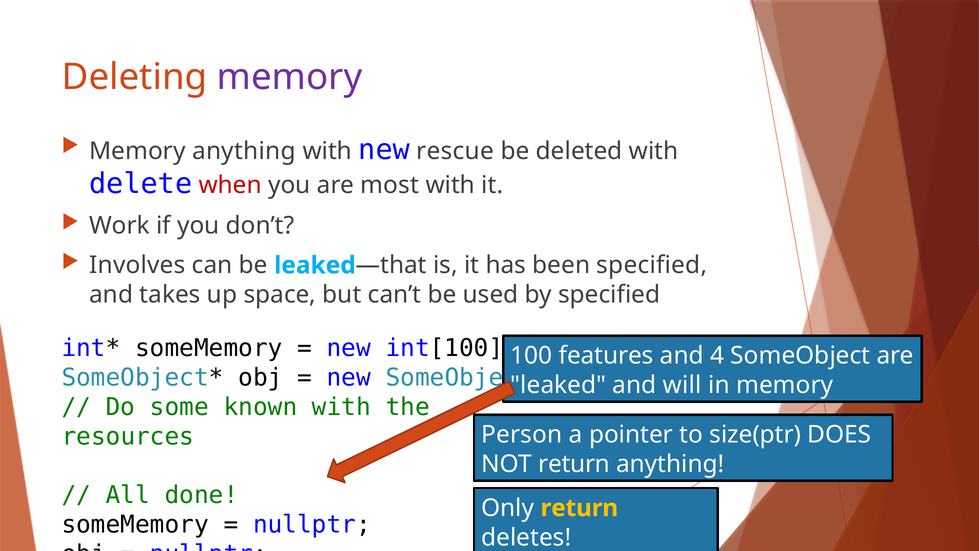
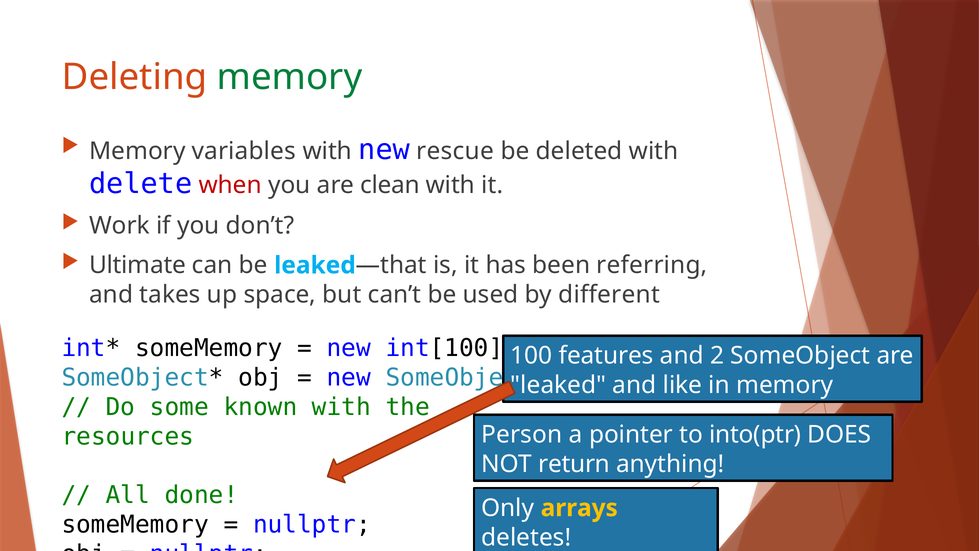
memory at (290, 77) colour: purple -> green
Memory anything: anything -> variables
most: most -> clean
Involves: Involves -> Ultimate
been specified: specified -> referring
by specified: specified -> different
4: 4 -> 2
will: will -> like
size(ptr: size(ptr -> into(ptr
Only return: return -> arrays
